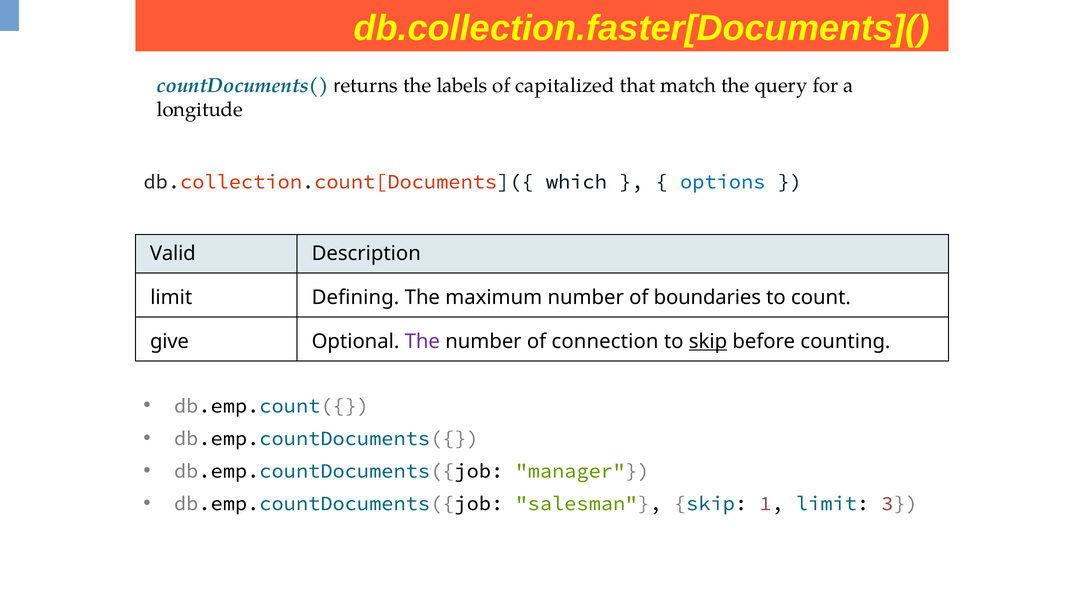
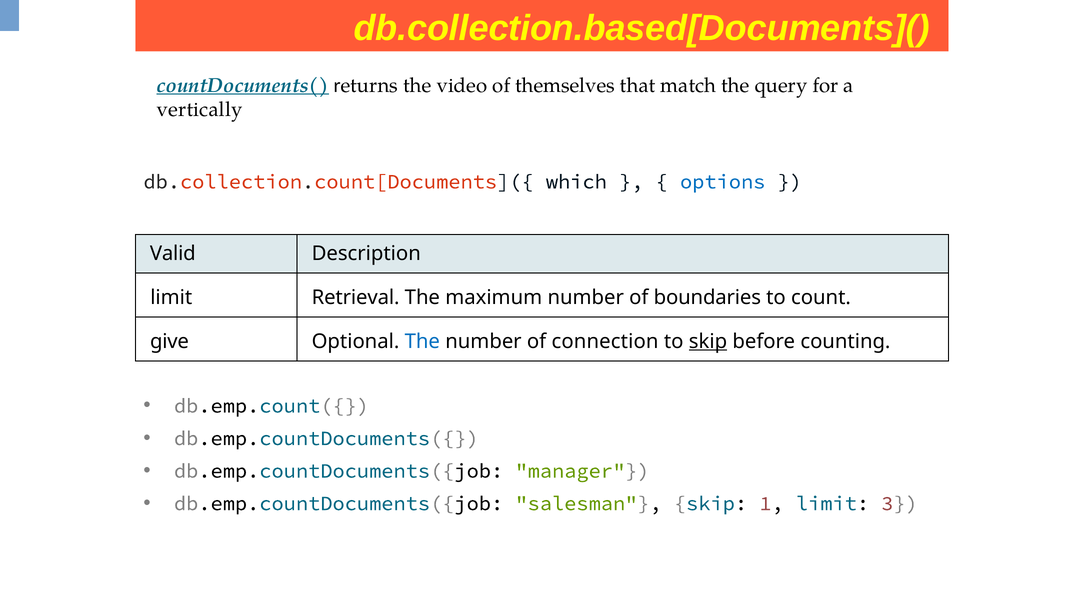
db.collection.faster[Documents](: db.collection.faster[Documents]( -> db.collection.based[Documents](
countDocuments( underline: none -> present
labels: labels -> video
capitalized: capitalized -> themselves
longitude: longitude -> vertically
Defining: Defining -> Retrieval
The at (422, 341) colour: purple -> blue
